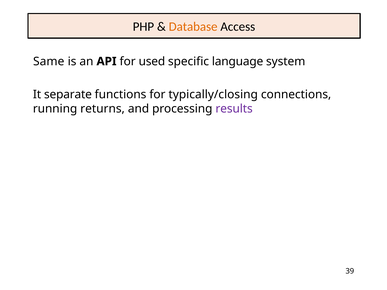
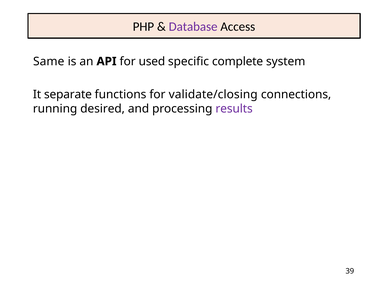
Database colour: orange -> purple
language: language -> complete
typically/closing: typically/closing -> validate/closing
returns: returns -> desired
